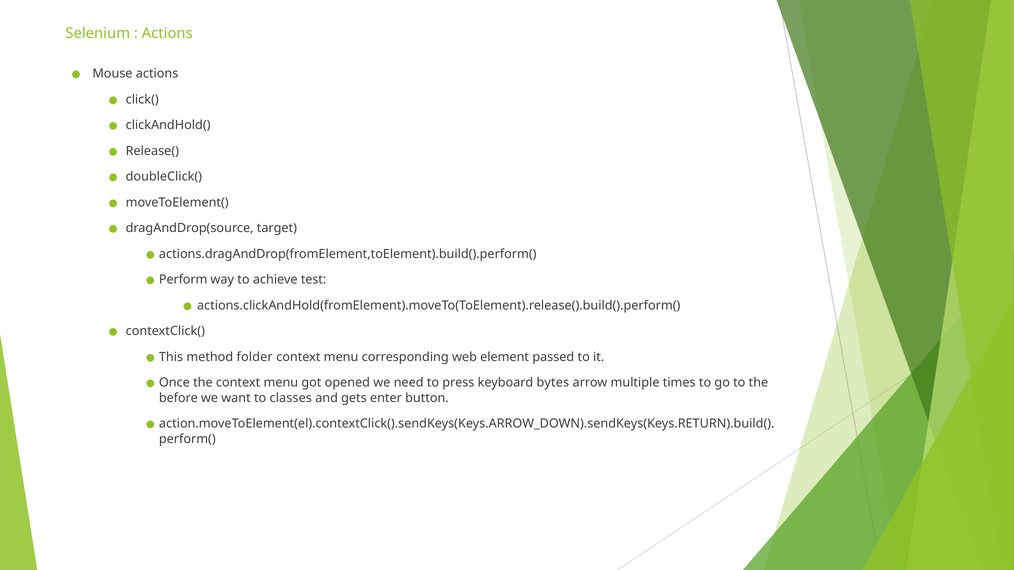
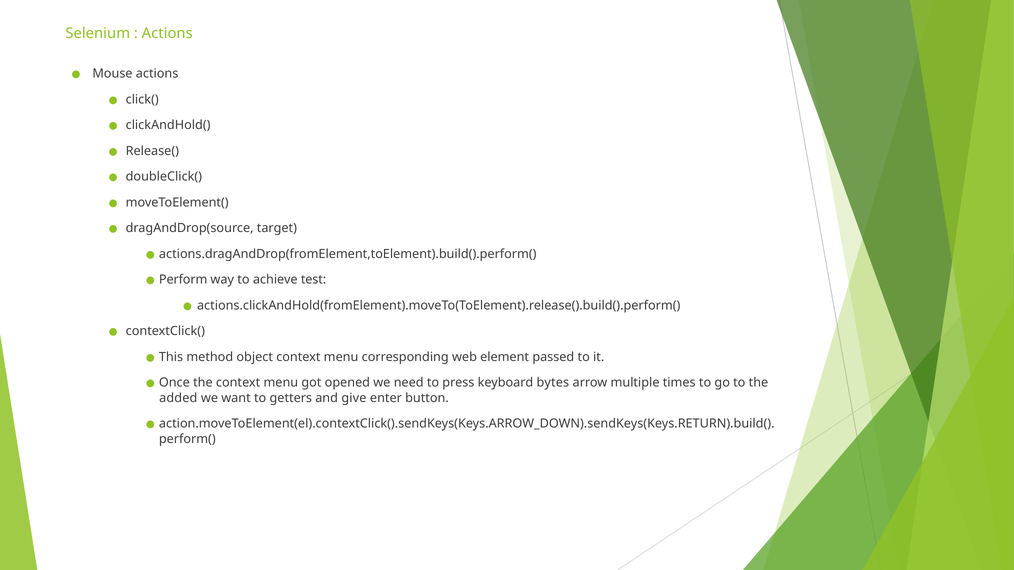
folder: folder -> object
before: before -> added
classes: classes -> getters
gets: gets -> give
